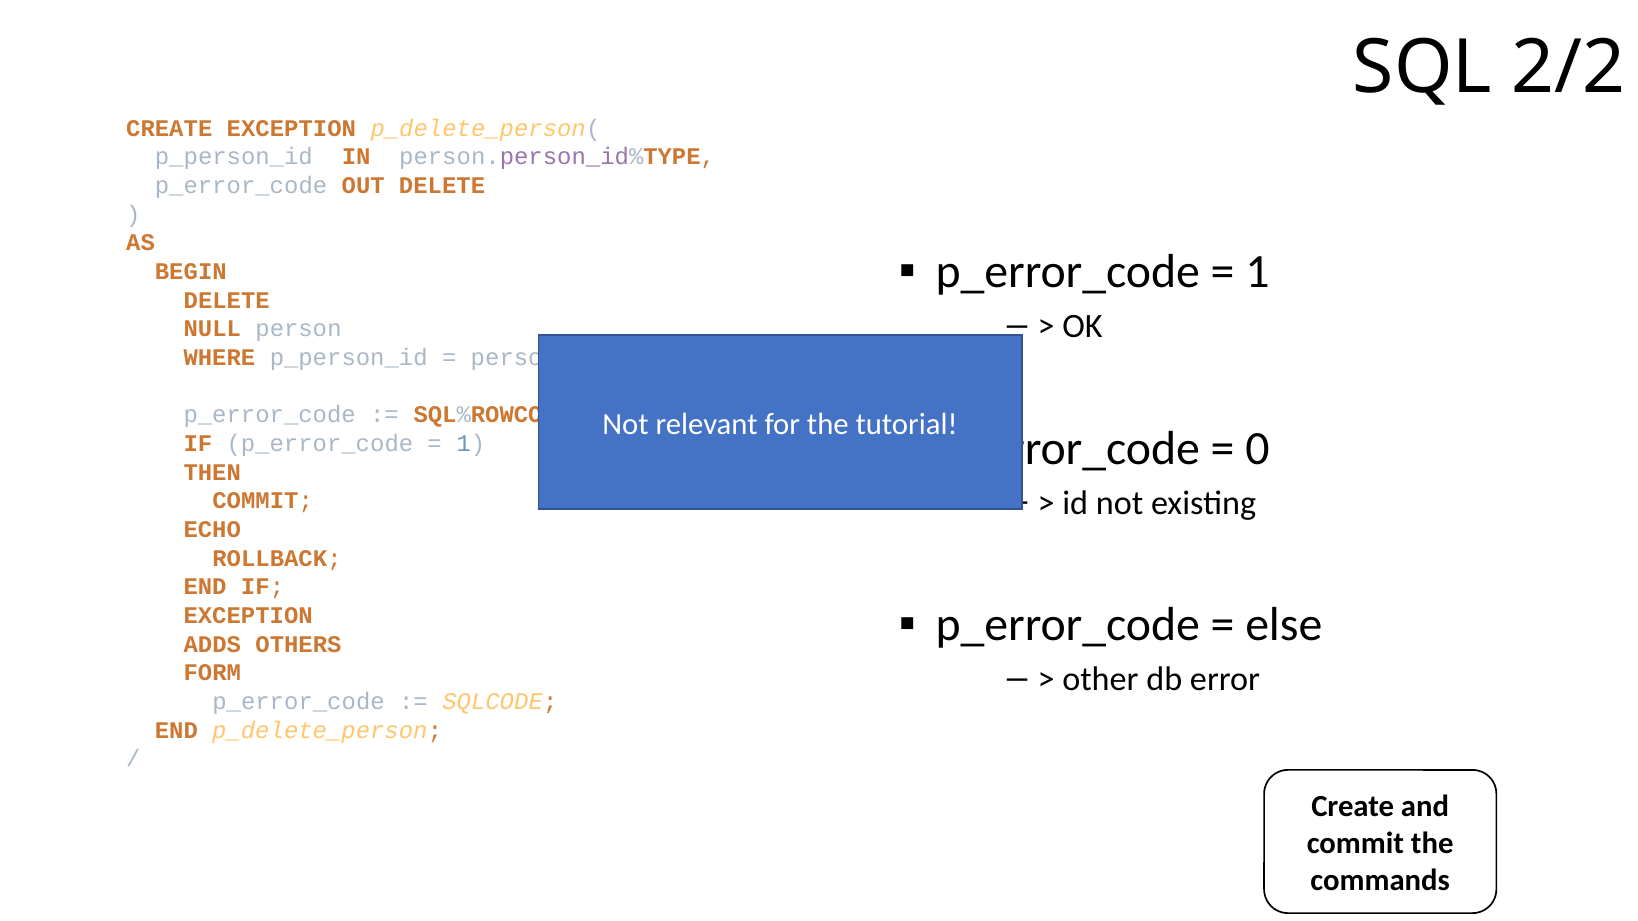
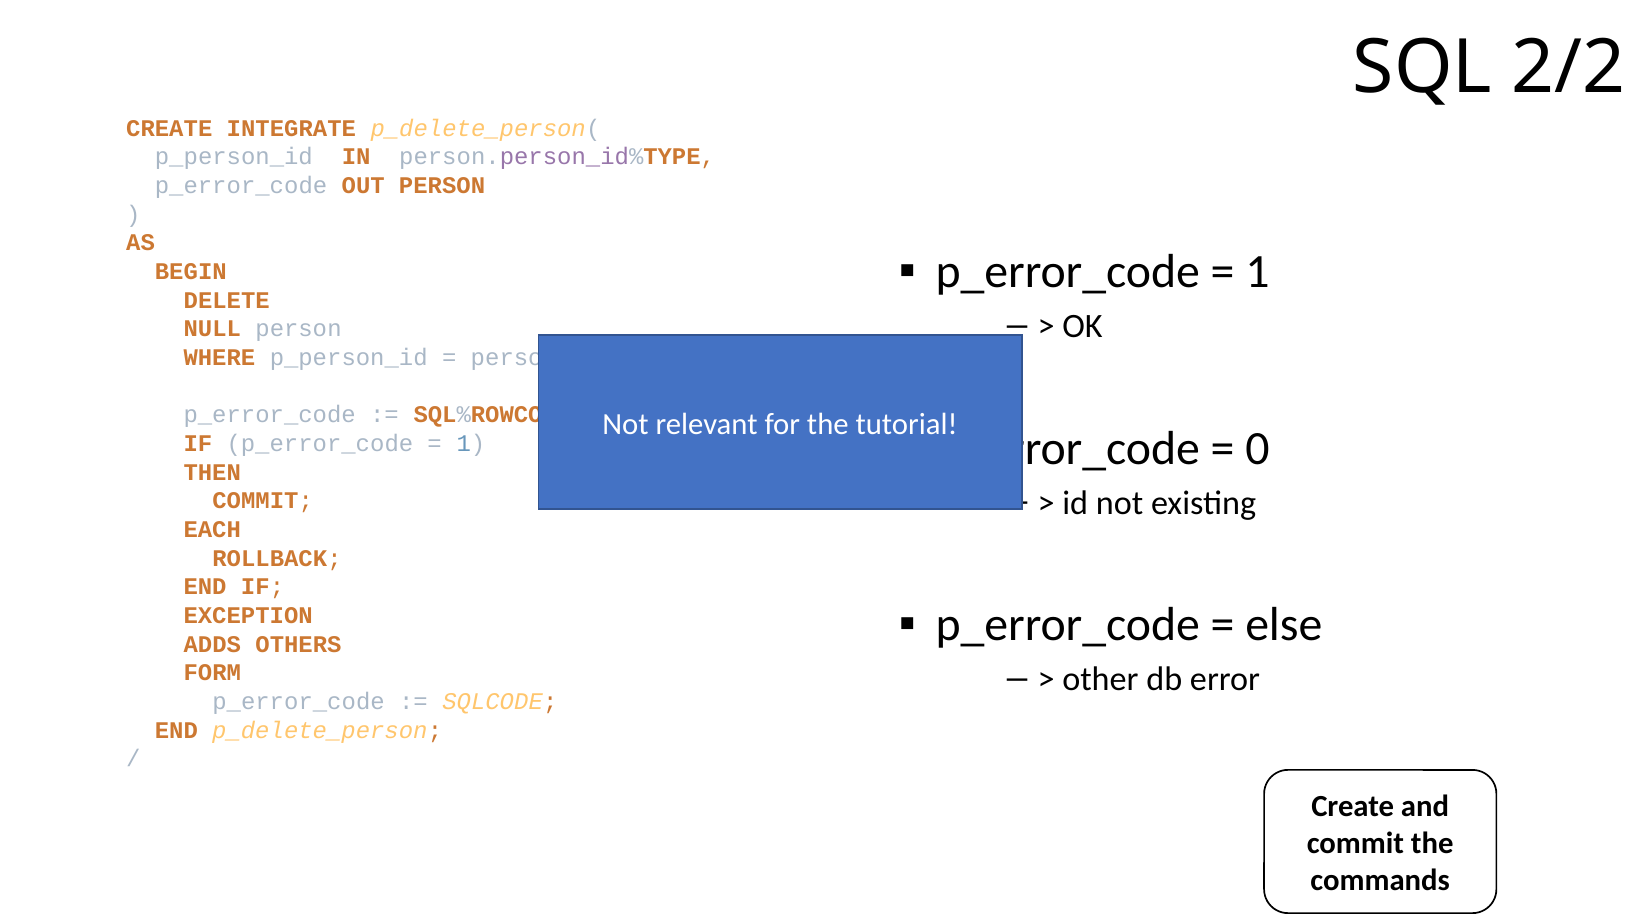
CREATE EXCEPTION: EXCEPTION -> INTEGRATE
OUT DELETE: DELETE -> PERSON
ECHO: ECHO -> EACH
